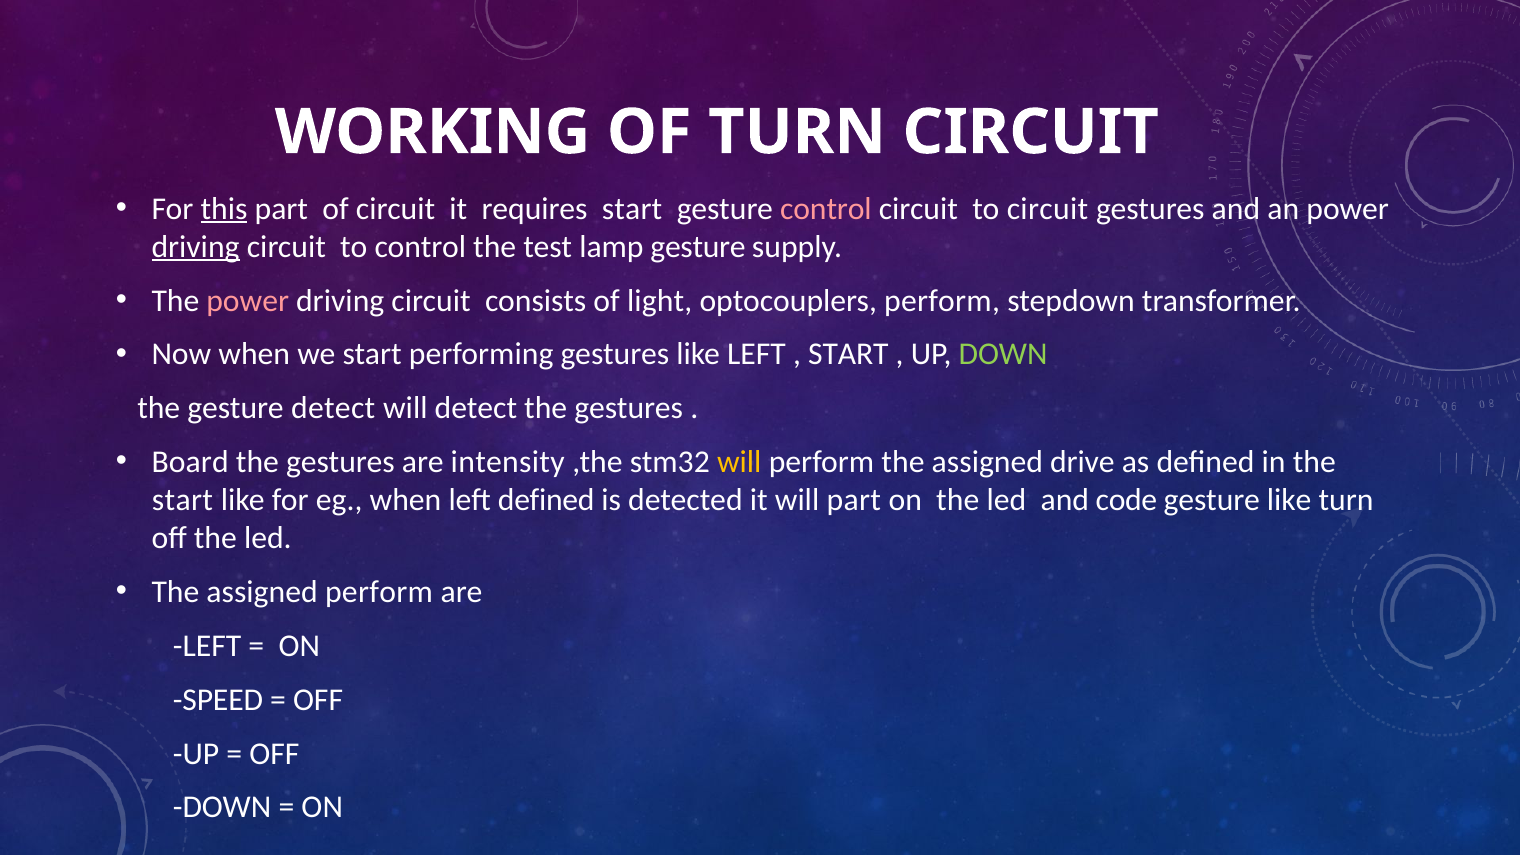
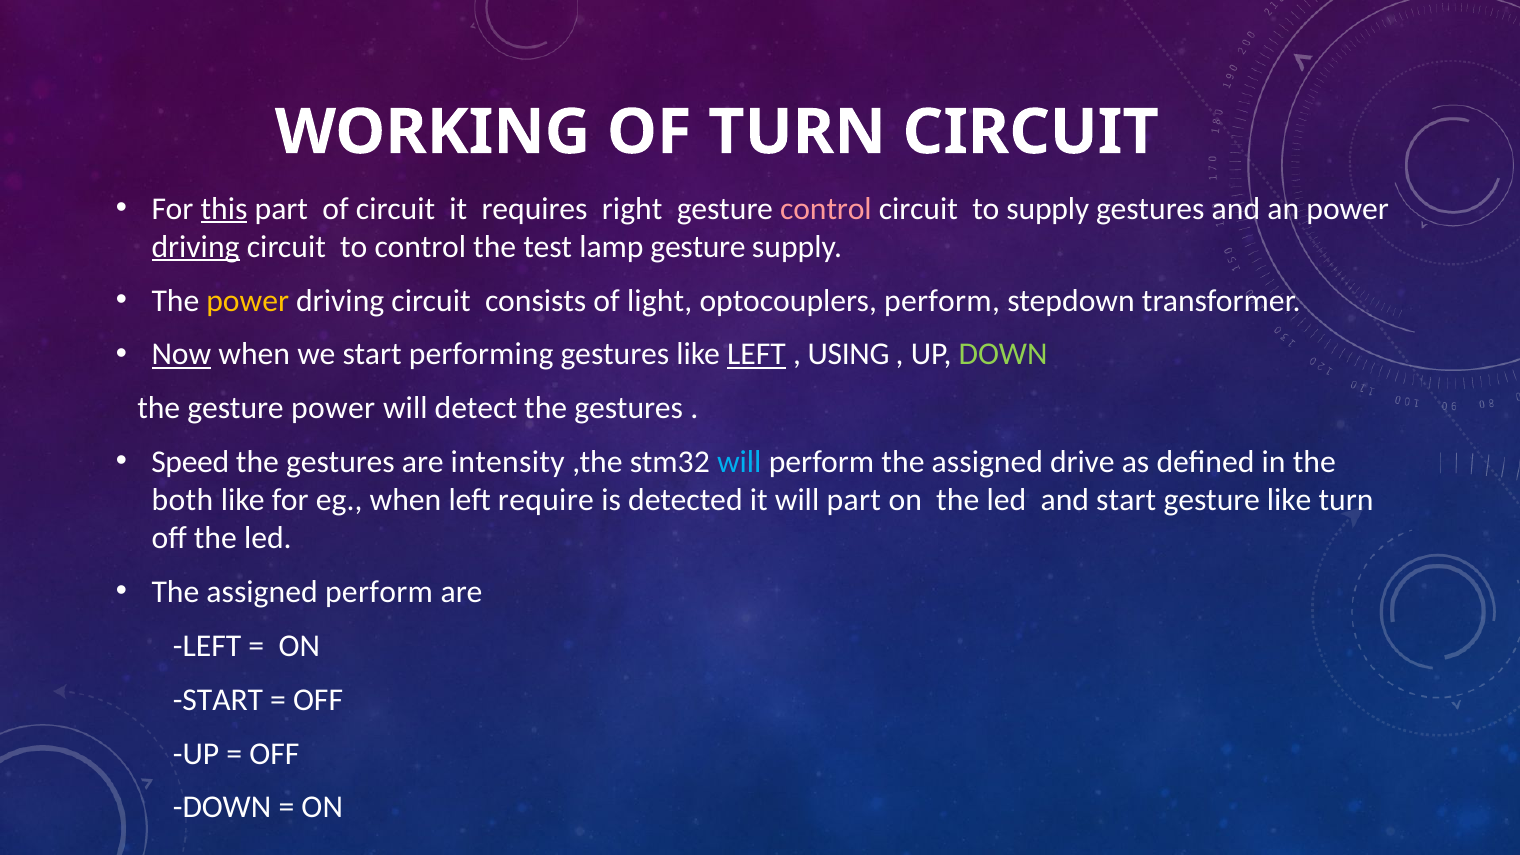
requires start: start -> right
to circuit: circuit -> supply
power at (248, 301) colour: pink -> yellow
Now underline: none -> present
LEFT at (757, 354) underline: none -> present
START at (848, 354): START -> USING
gesture detect: detect -> power
Board: Board -> Speed
will at (739, 462) colour: yellow -> light blue
start at (182, 500): start -> both
left defined: defined -> require
and code: code -> start
SPEED at (218, 700): SPEED -> START
